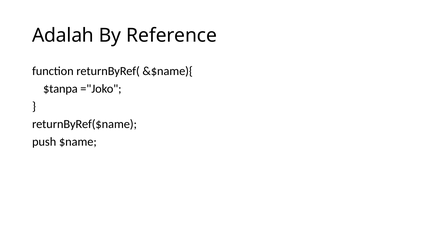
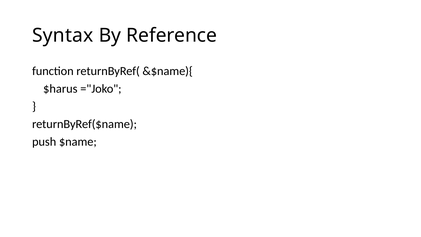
Adalah: Adalah -> Syntax
$tanpa: $tanpa -> $harus
